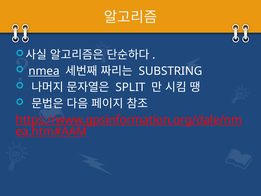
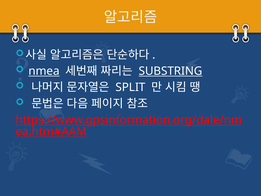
SUBSTRING underline: none -> present
